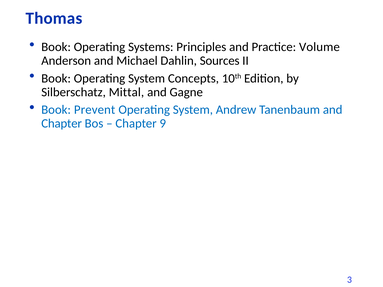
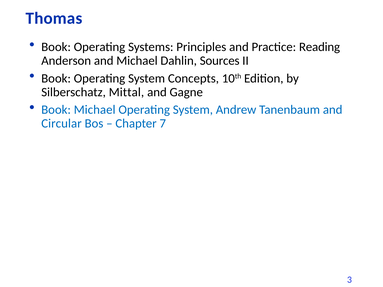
Volume: Volume -> Reading
Book Prevent: Prevent -> Michael
Chapter at (62, 124): Chapter -> Circular
9: 9 -> 7
